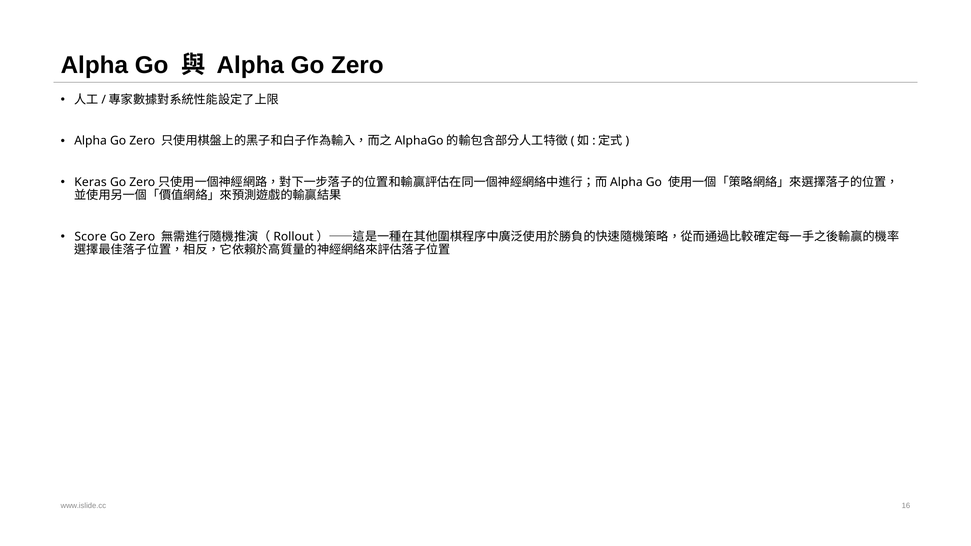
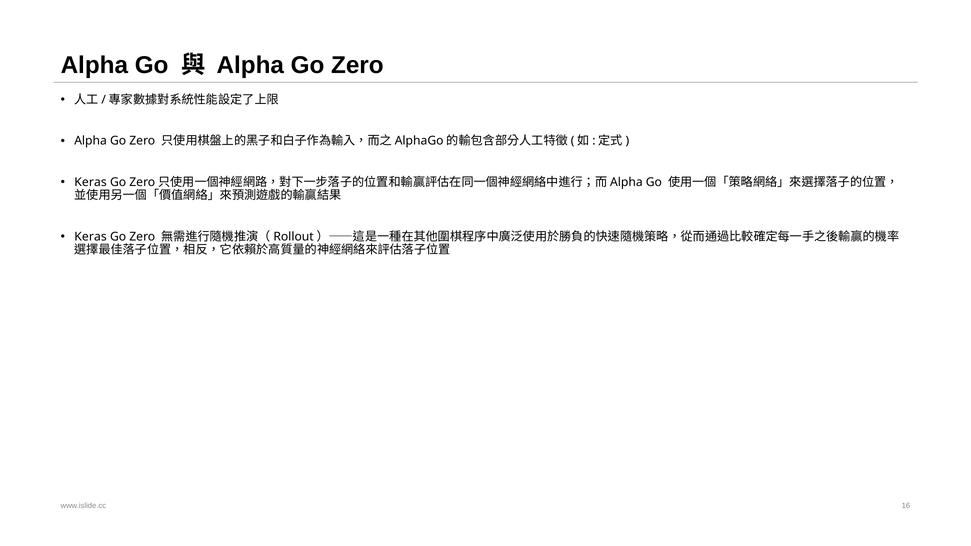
Score at (91, 237): Score -> Keras
